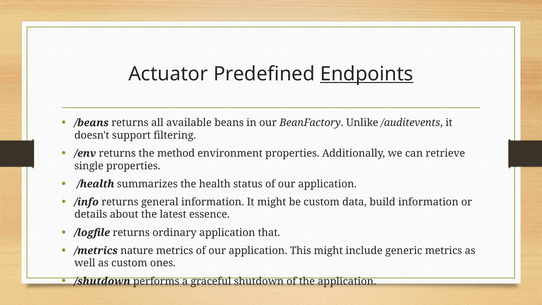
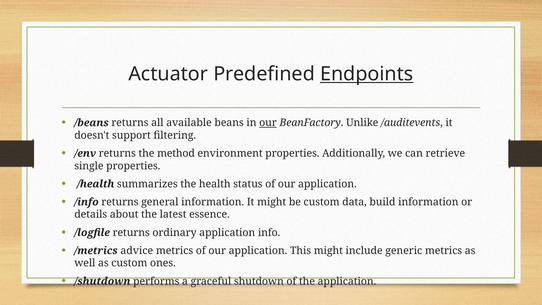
our at (268, 123) underline: none -> present
that: that -> info
nature: nature -> advice
